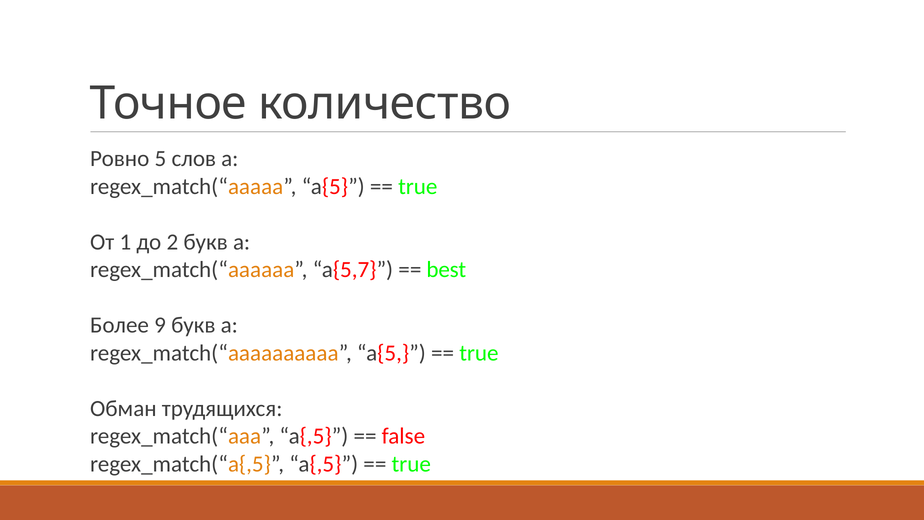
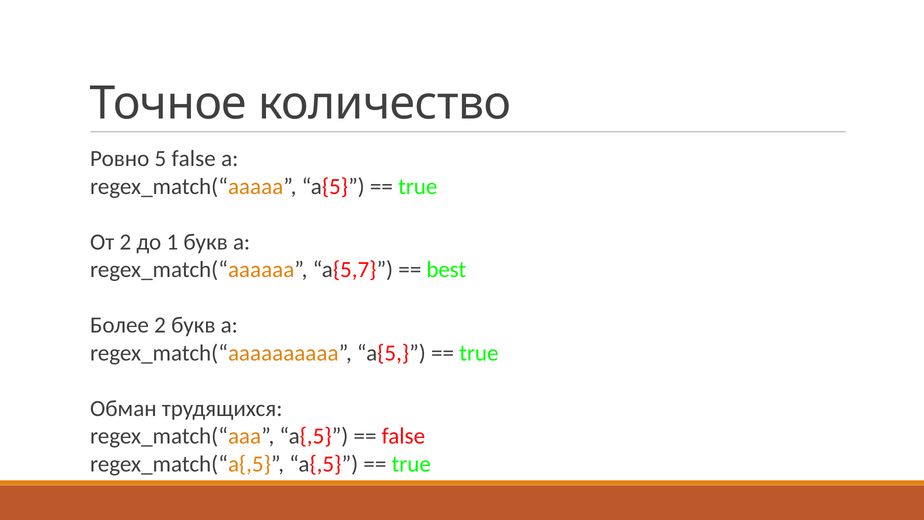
5 слов: слов -> false
От 1: 1 -> 2
2: 2 -> 1
Более 9: 9 -> 2
